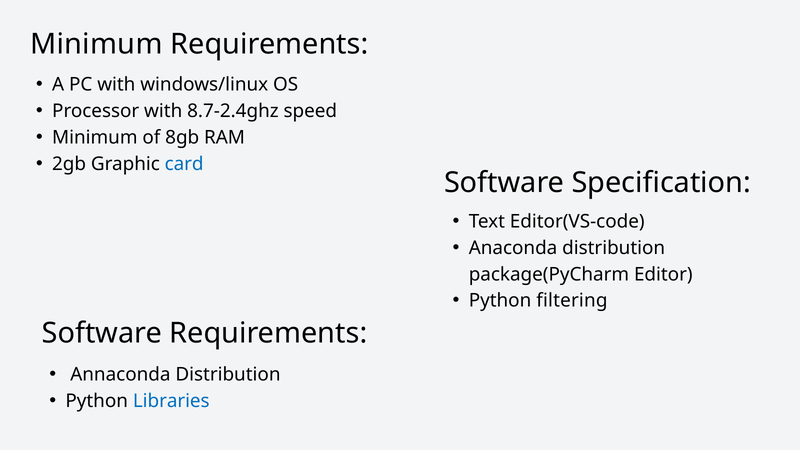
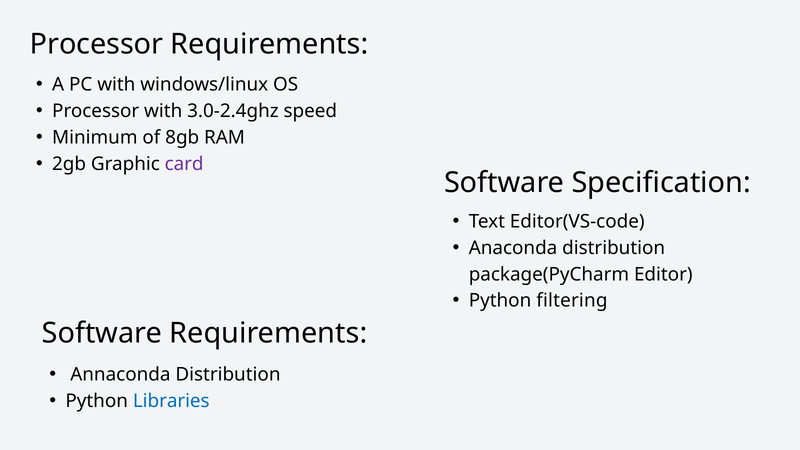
Minimum at (96, 44): Minimum -> Processor
8.7-2.4ghz: 8.7-2.4ghz -> 3.0-2.4ghz
card colour: blue -> purple
